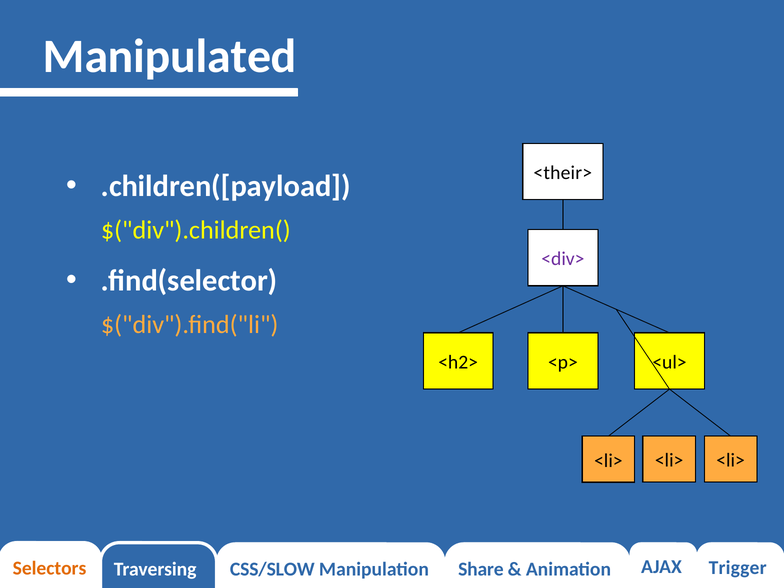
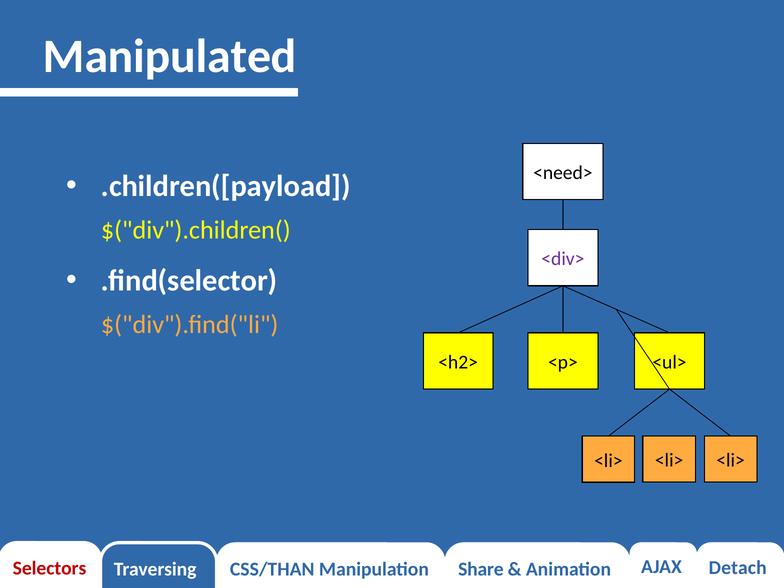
<their>: <their> -> <need>
Selectors colour: orange -> red
CSS/SLOW: CSS/SLOW -> CSS/THAN
Trigger: Trigger -> Detach
